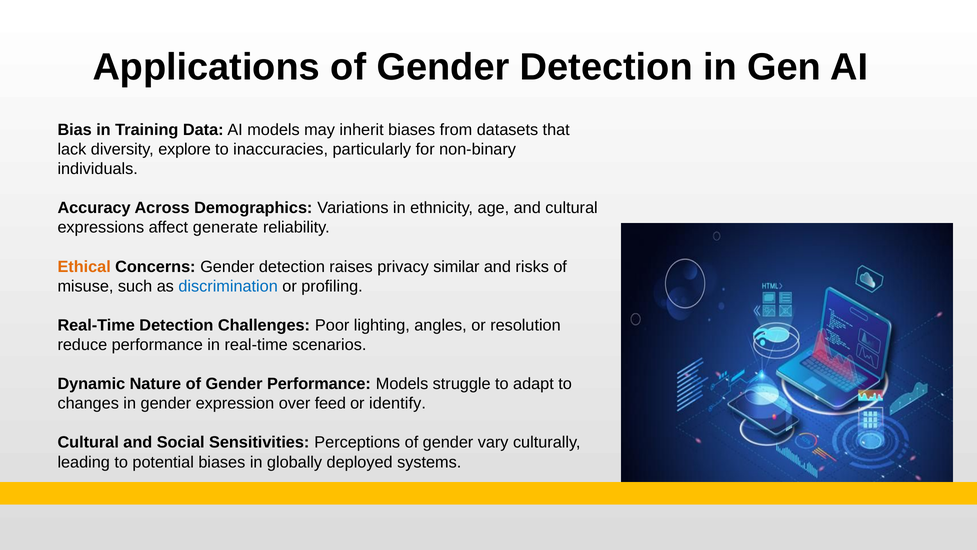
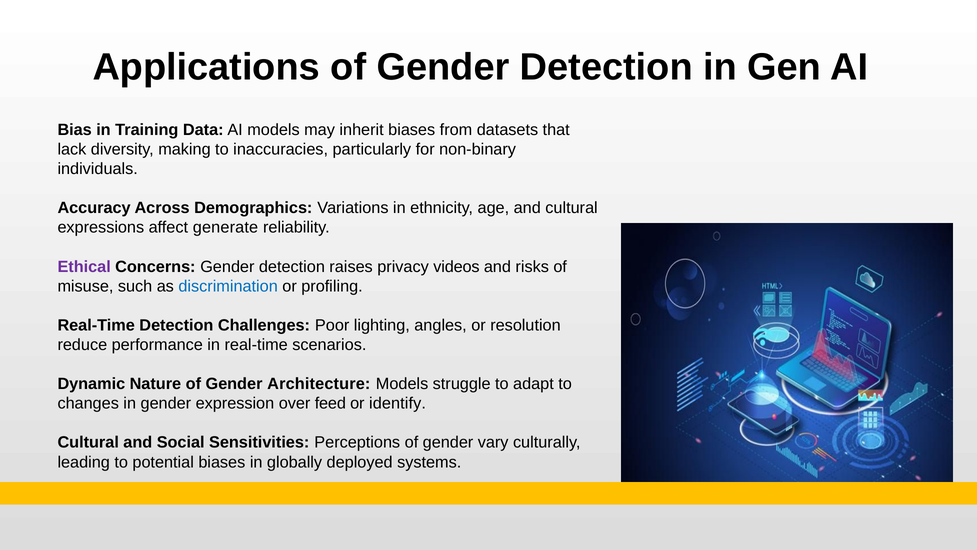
explore: explore -> making
Ethical colour: orange -> purple
similar: similar -> videos
Gender Performance: Performance -> Architecture
